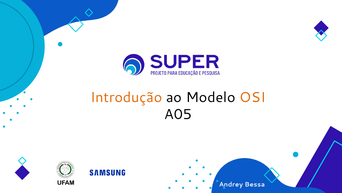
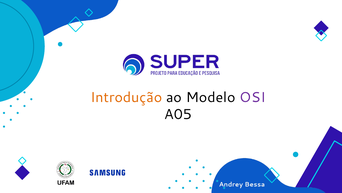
OSI colour: orange -> purple
